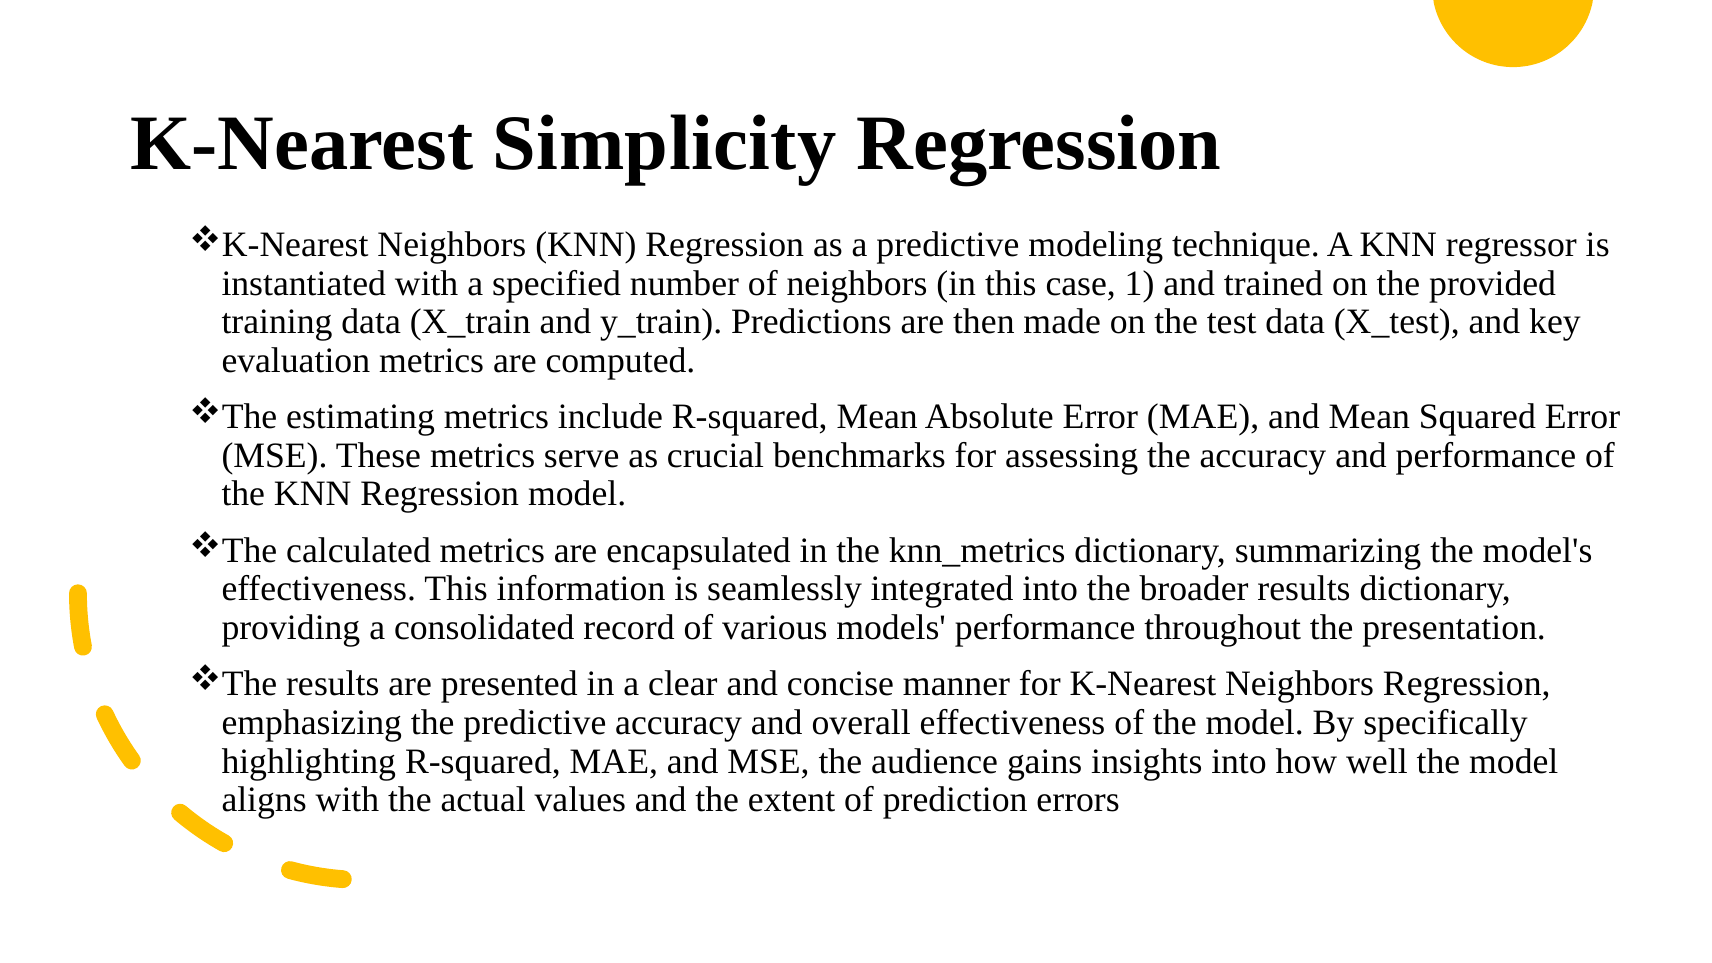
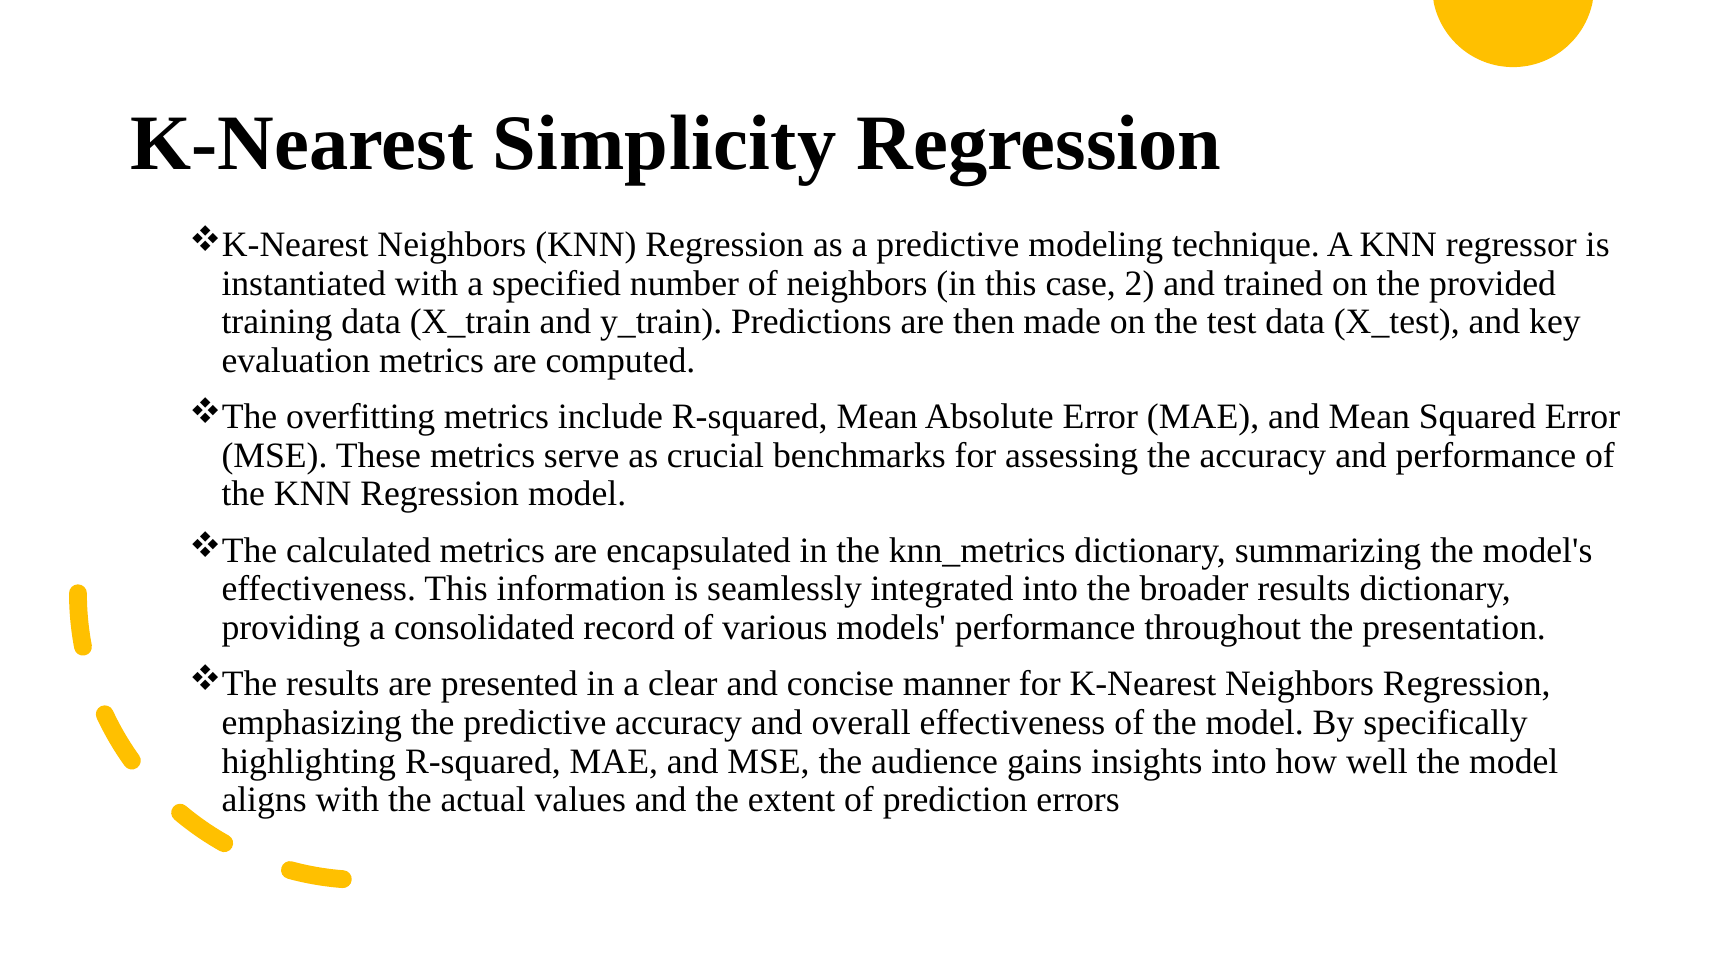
1: 1 -> 2
estimating: estimating -> overfitting
